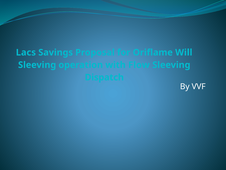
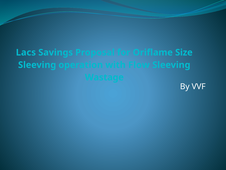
Will: Will -> Size
Dispatch: Dispatch -> Wastage
